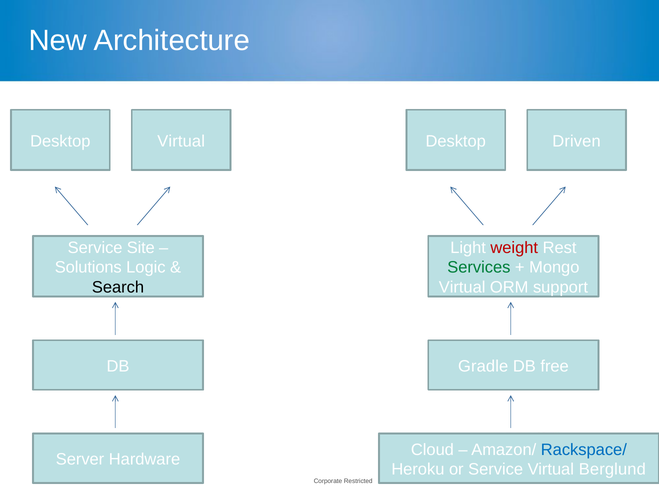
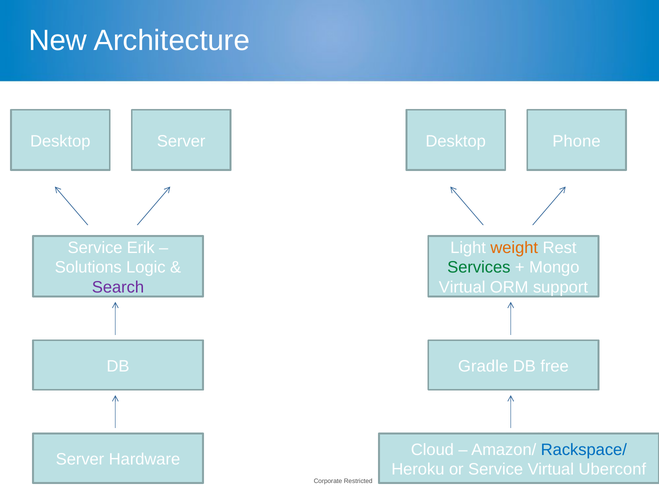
Desktop Virtual: Virtual -> Server
Driven: Driven -> Phone
Site: Site -> Erik
weight colour: red -> orange
Search colour: black -> purple
Berglund: Berglund -> Uberconf
